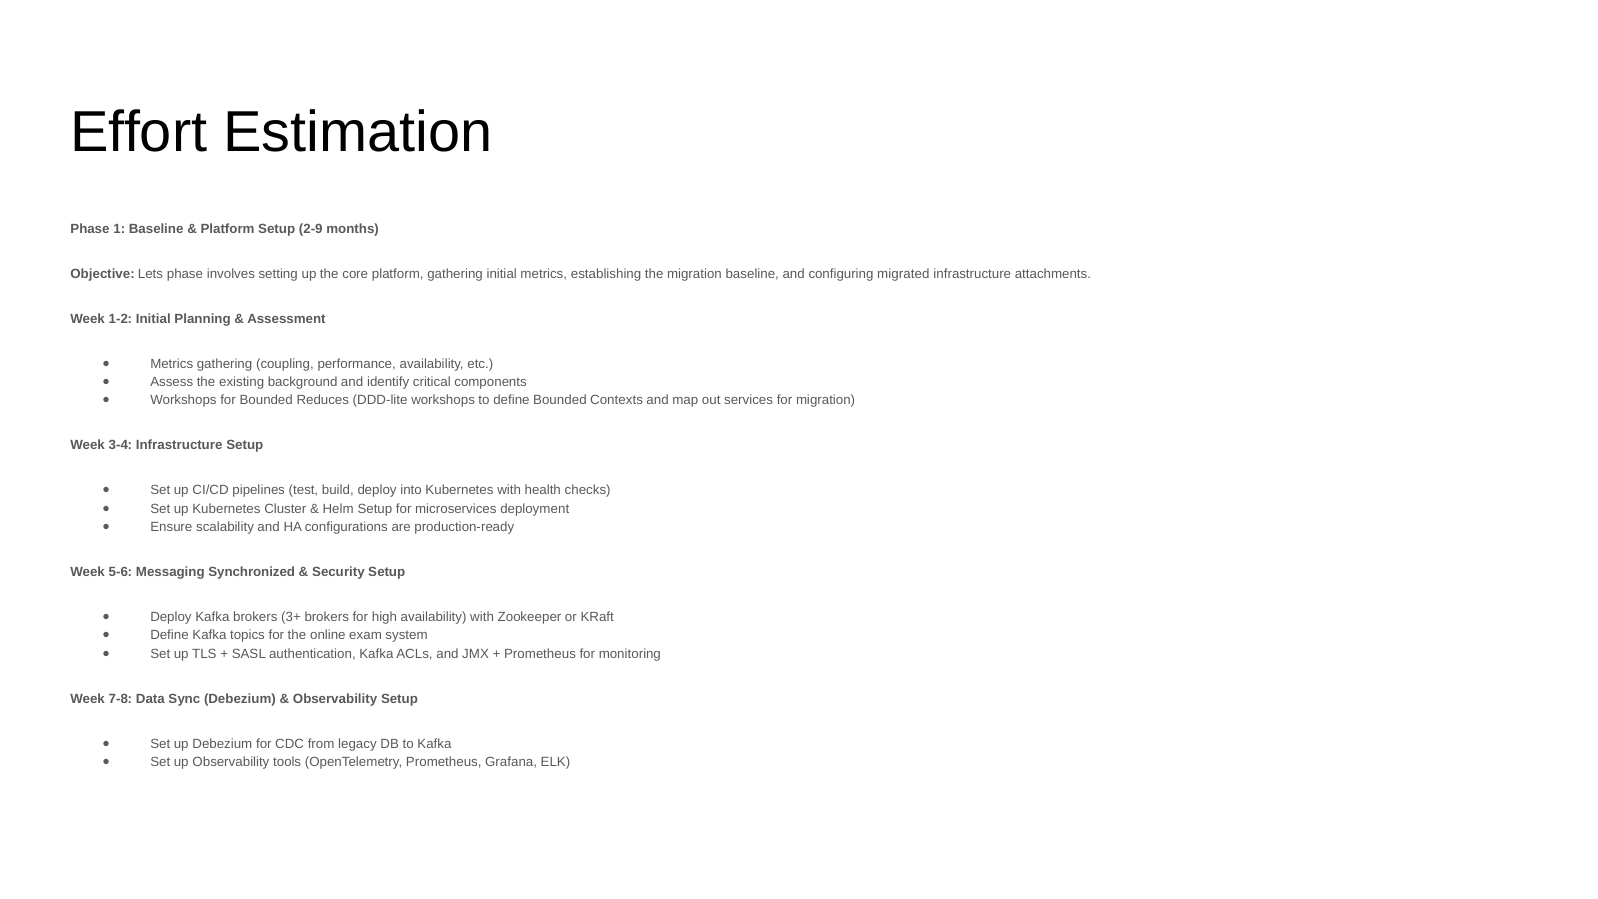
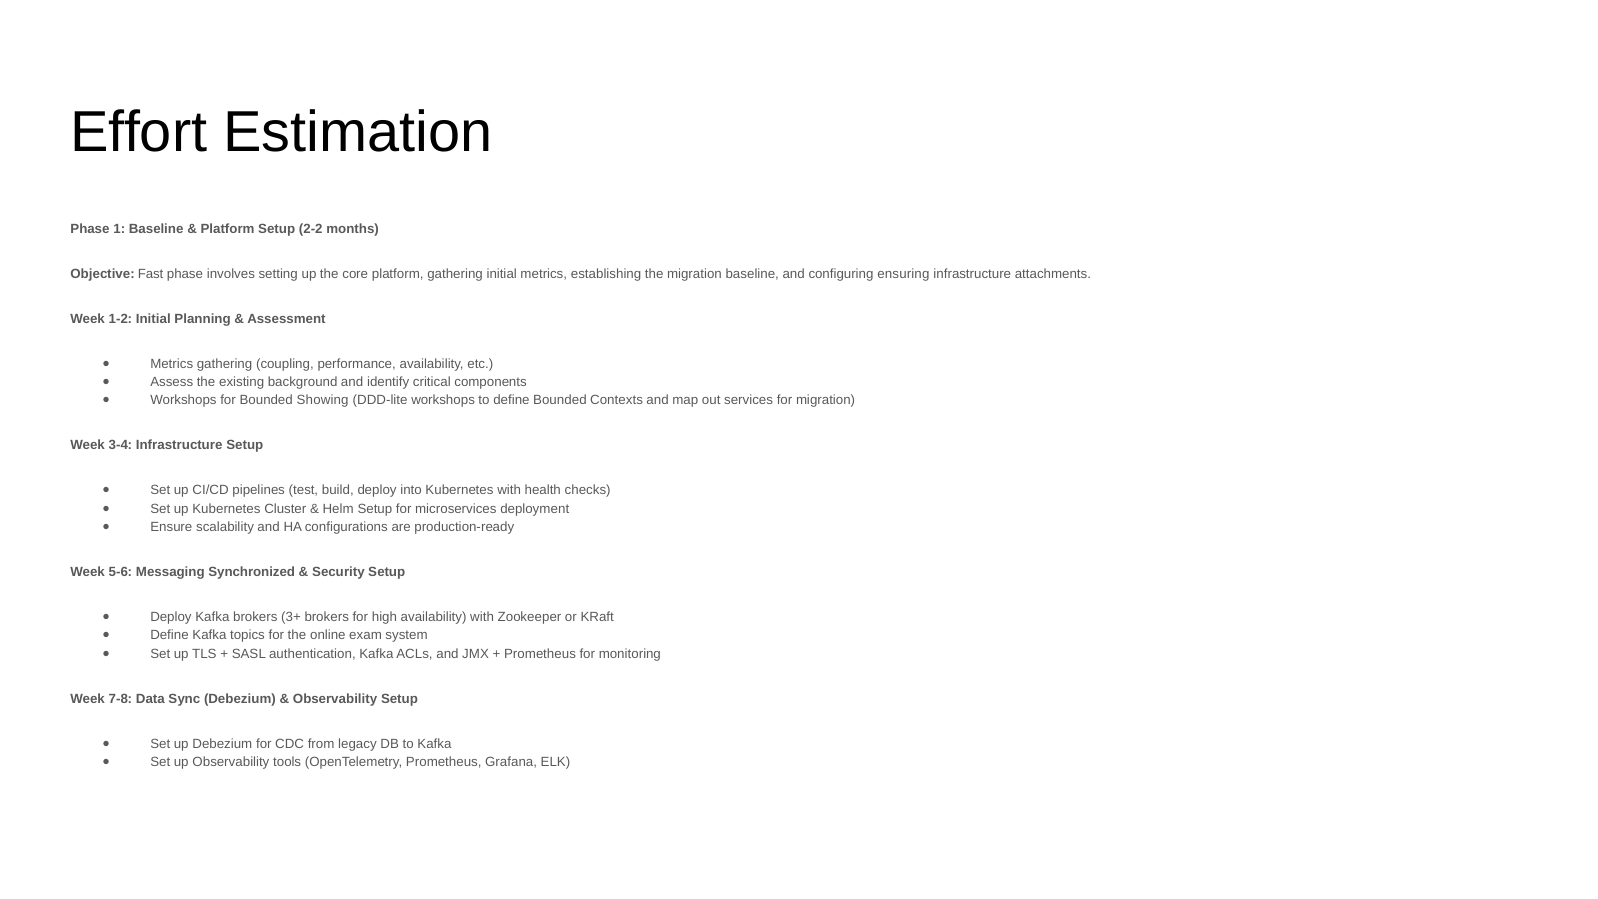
2-9: 2-9 -> 2-2
Lets: Lets -> Fast
migrated: migrated -> ensuring
Reduces: Reduces -> Showing
